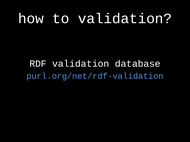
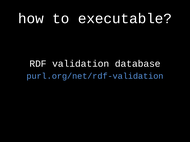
to validation: validation -> executable
